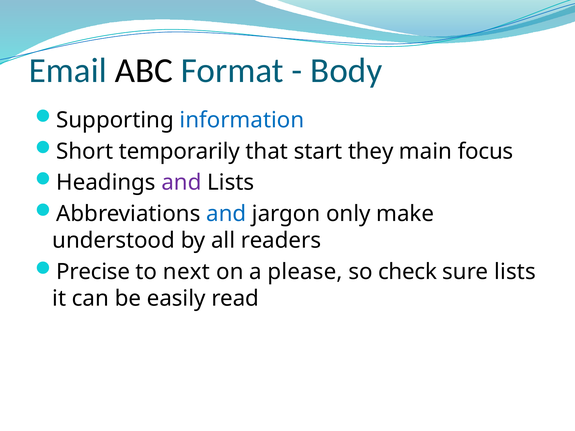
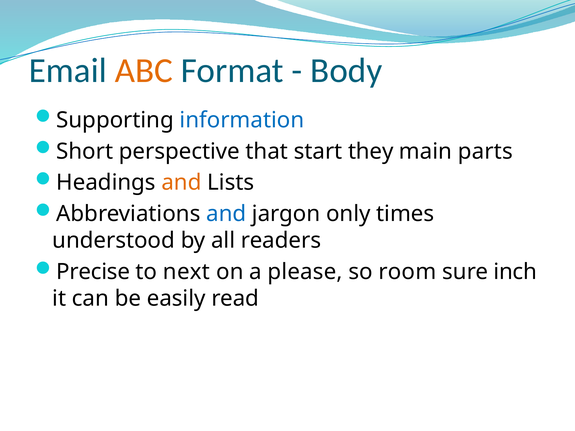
ABC colour: black -> orange
temporarily: temporarily -> perspective
focus: focus -> parts
and at (181, 183) colour: purple -> orange
make: make -> times
check: check -> room
sure lists: lists -> inch
